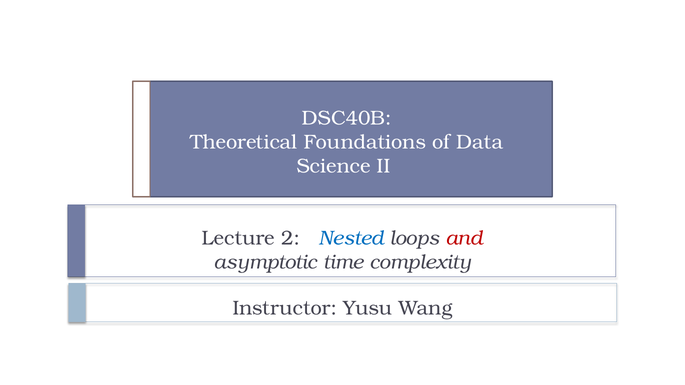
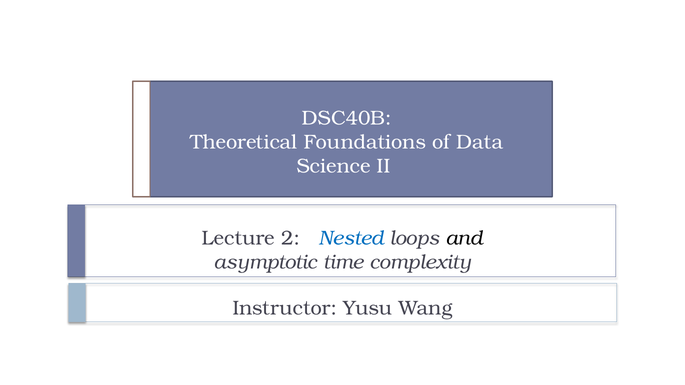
and colour: red -> black
